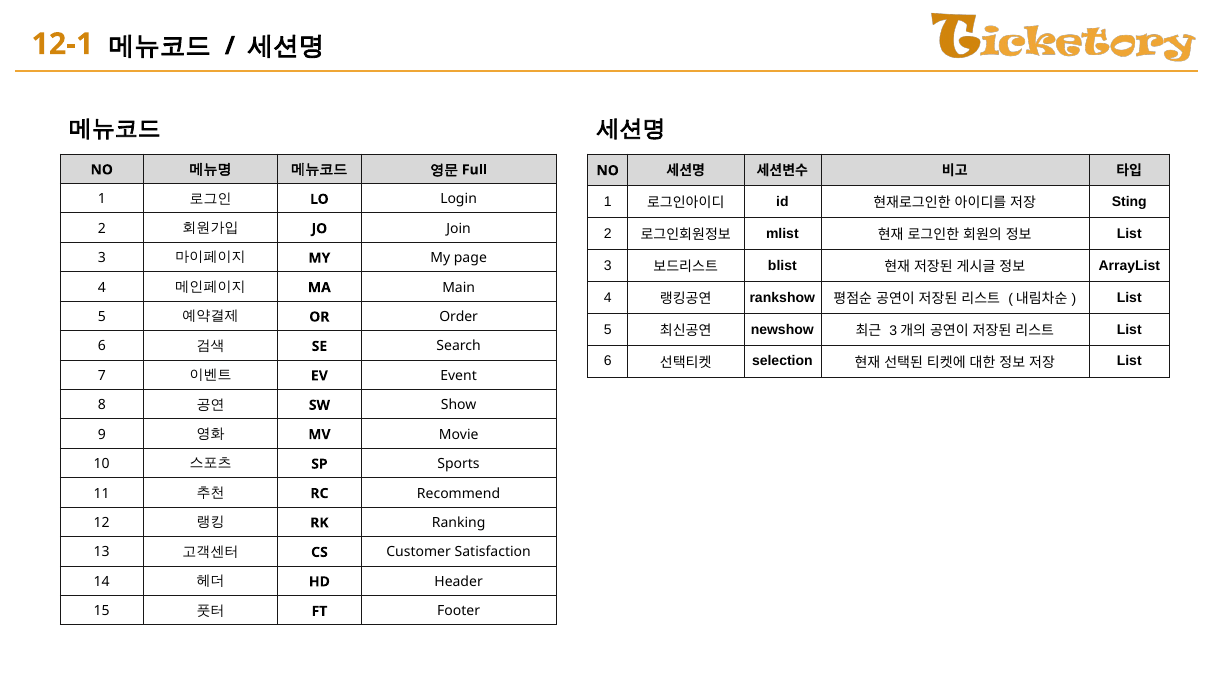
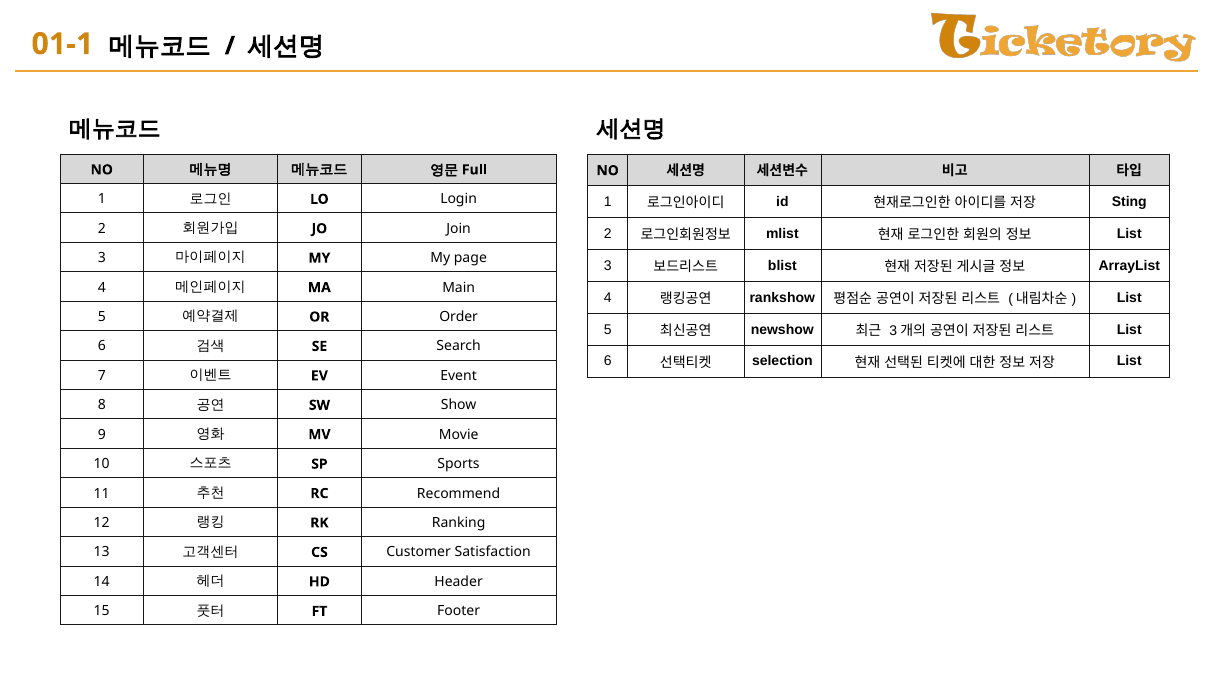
12-1: 12-1 -> 01-1
